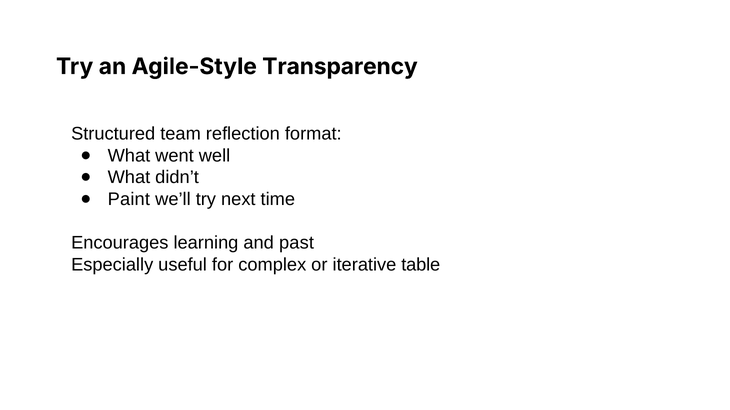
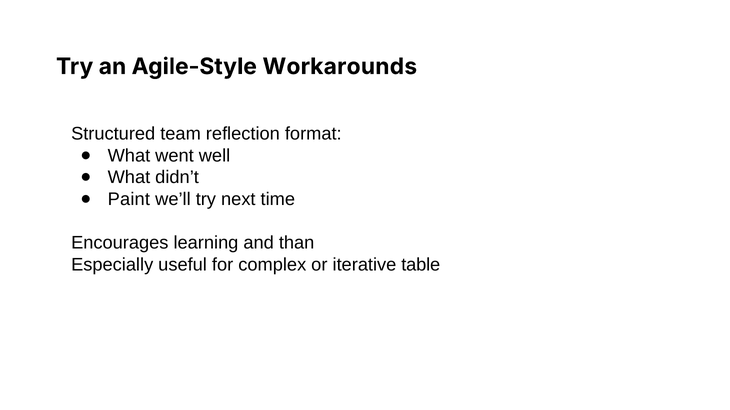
Transparency: Transparency -> Workarounds
past: past -> than
